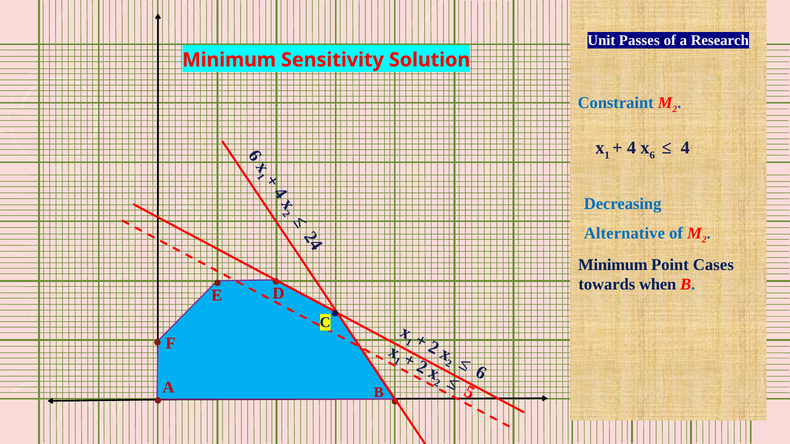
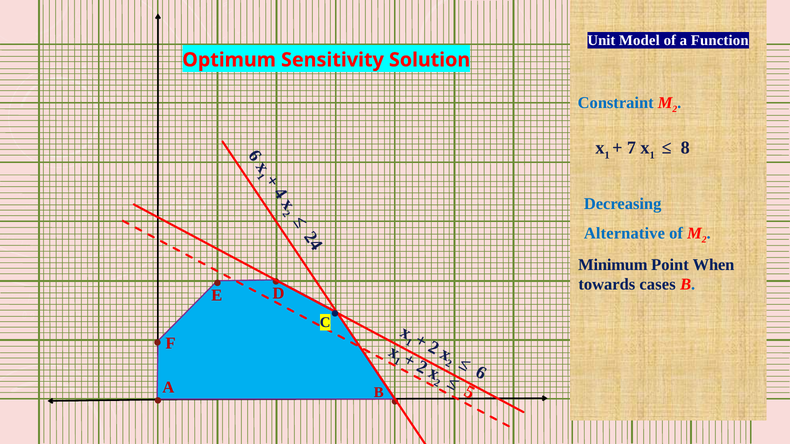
Passes: Passes -> Model
Research: Research -> Function
Minimum at (229, 60): Minimum -> Optimum
4 at (631, 148): 4 -> 7
6 at (652, 155): 6 -> 1
4 at (685, 148): 4 -> 8
Cases: Cases -> When
when: when -> cases
